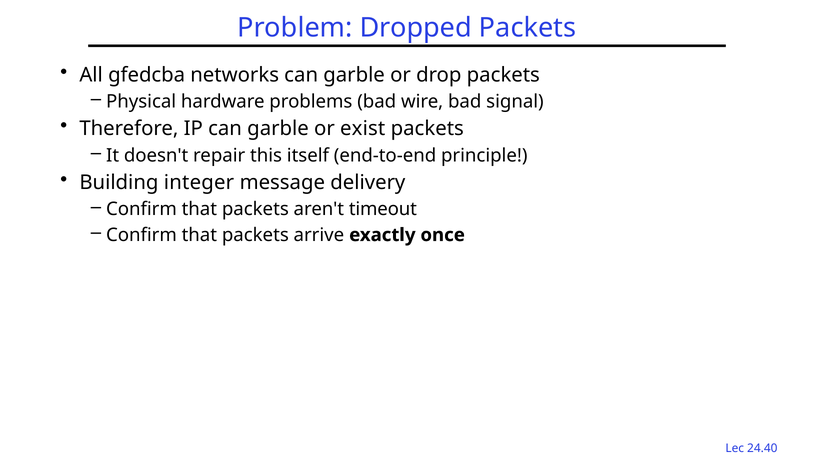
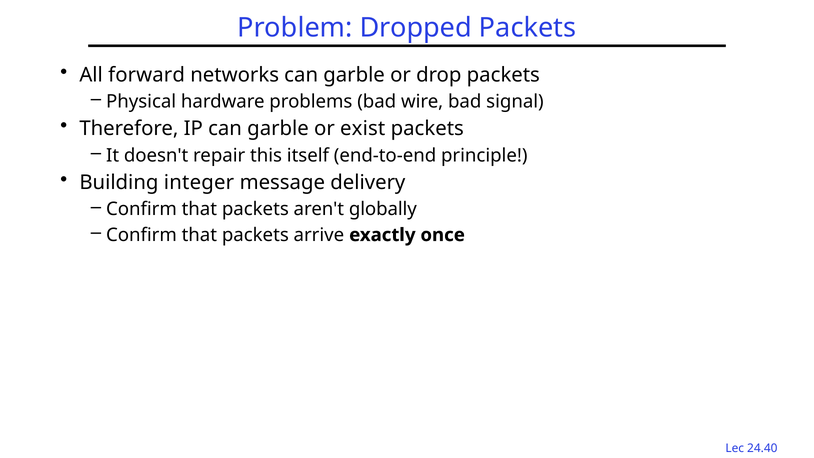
gfedcba: gfedcba -> forward
timeout: timeout -> globally
